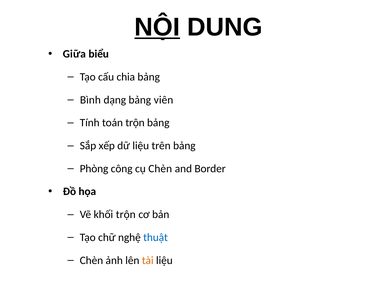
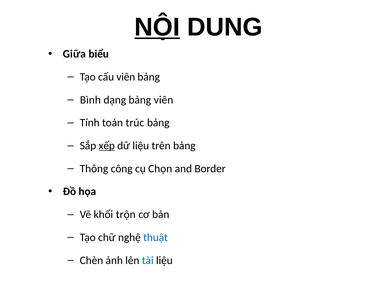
cấu chia: chia -> viên
toán trộn: trộn -> trúc
xếp underline: none -> present
Phòng: Phòng -> Thông
cụ Chèn: Chèn -> Chọn
tài colour: orange -> blue
